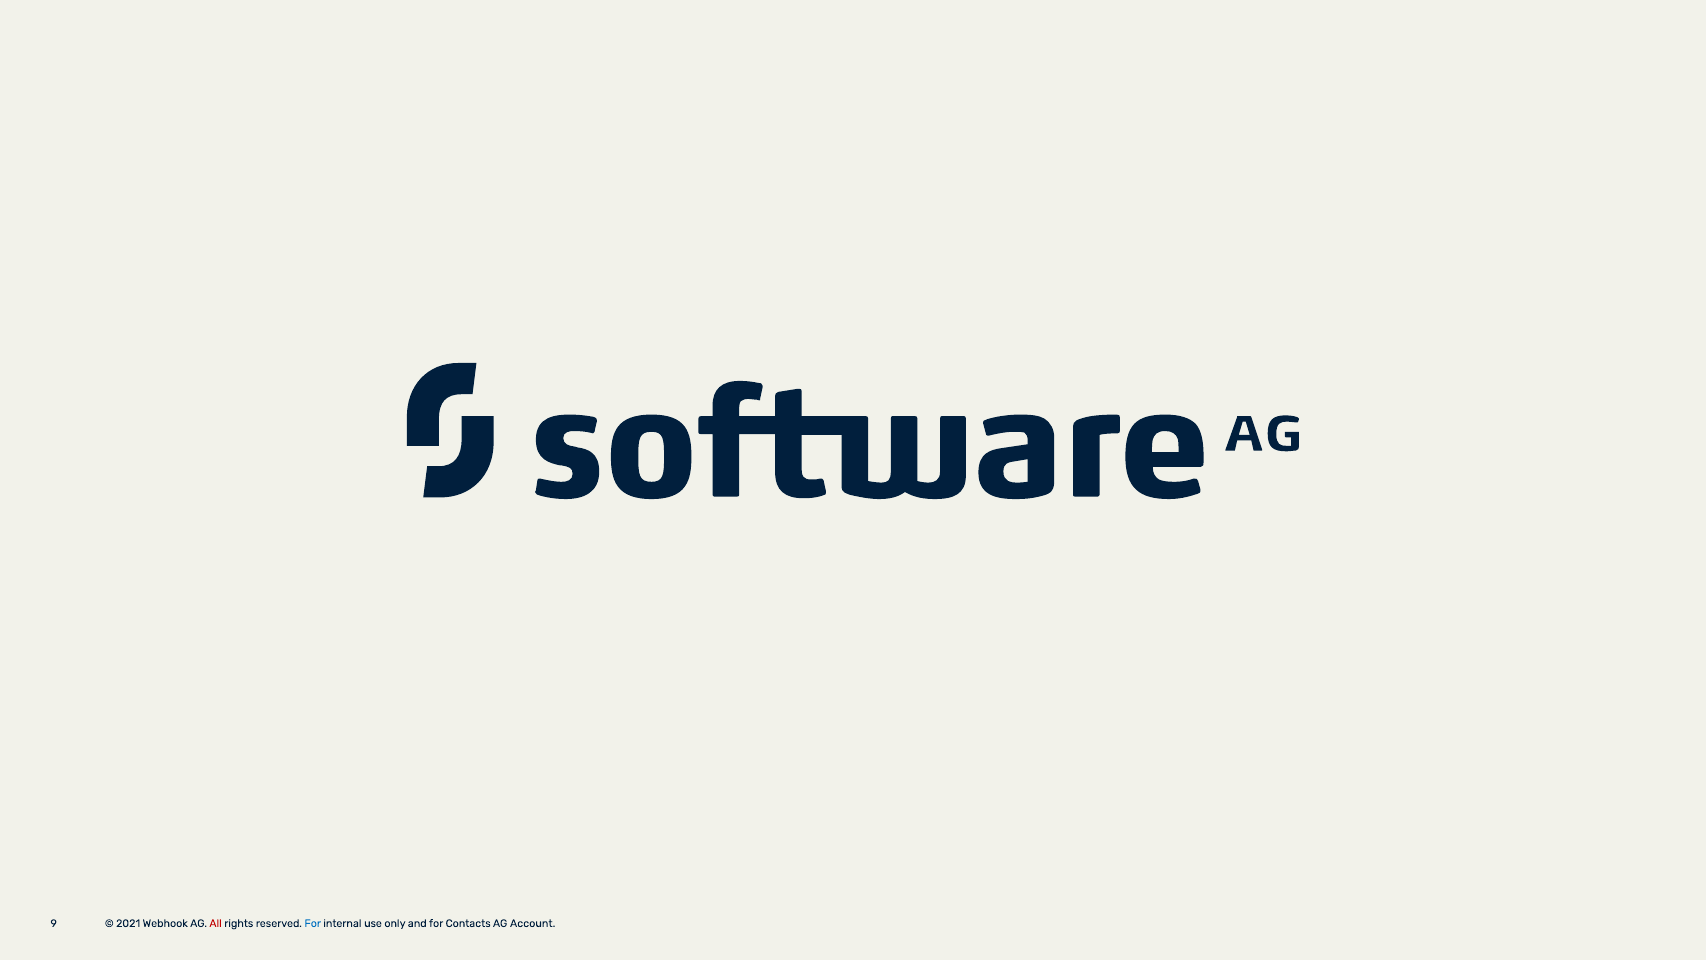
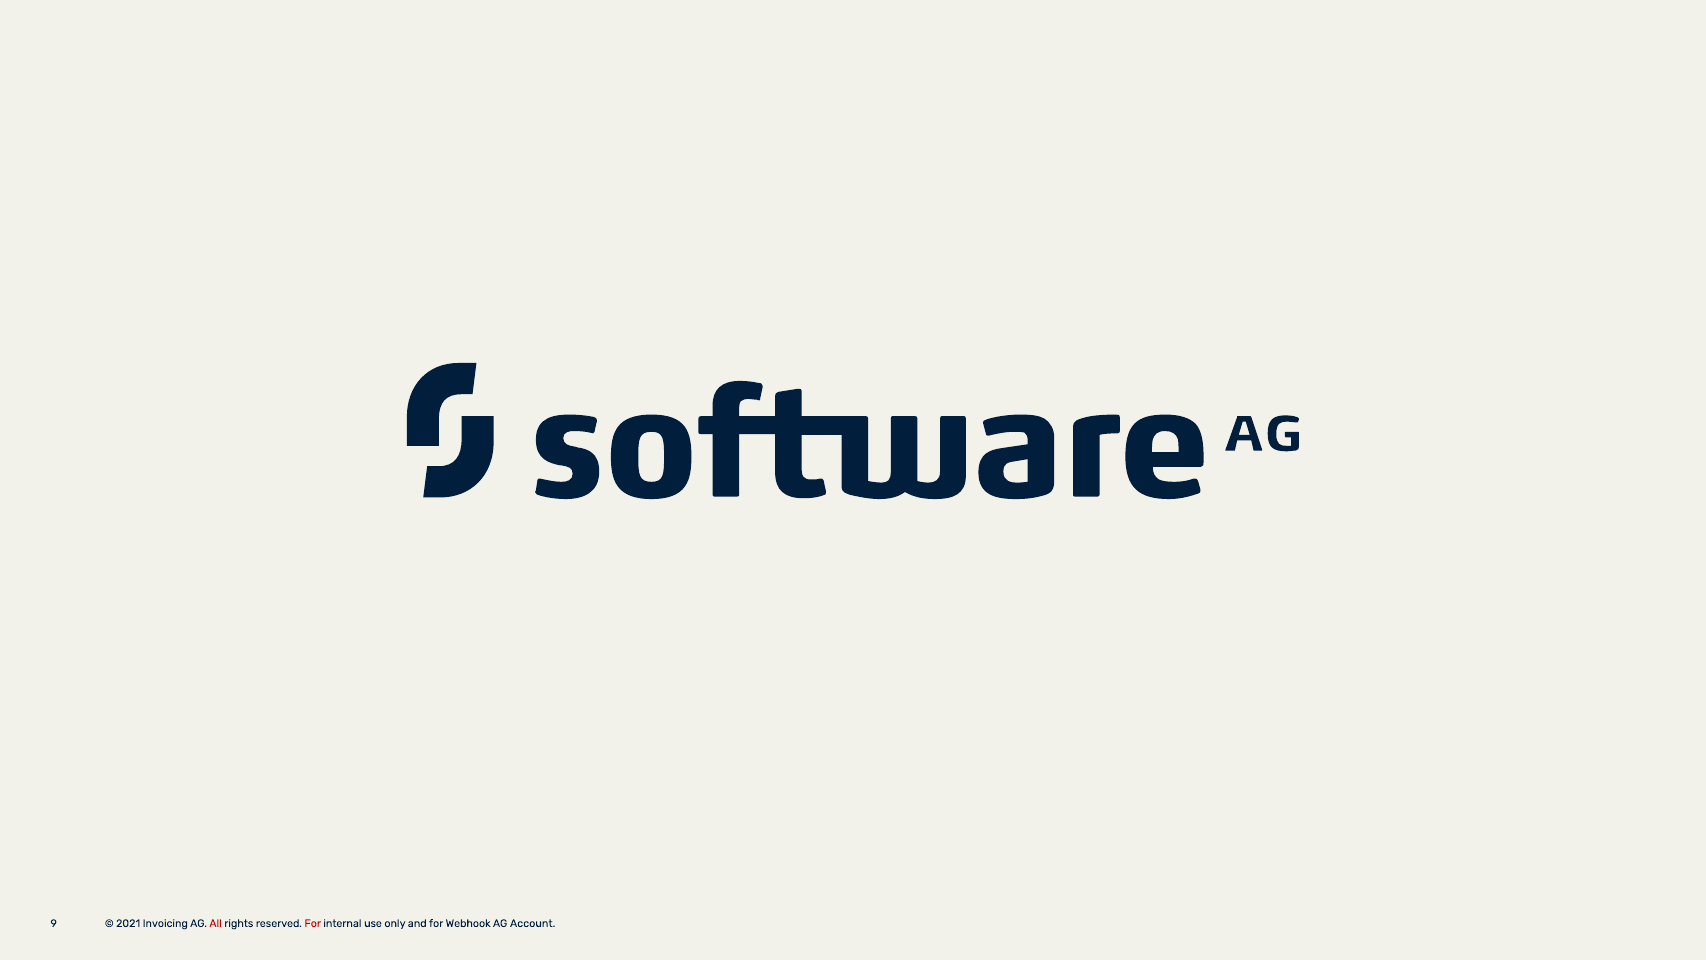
Webhook: Webhook -> Invoicing
For at (313, 923) colour: blue -> red
Contacts: Contacts -> Webhook
